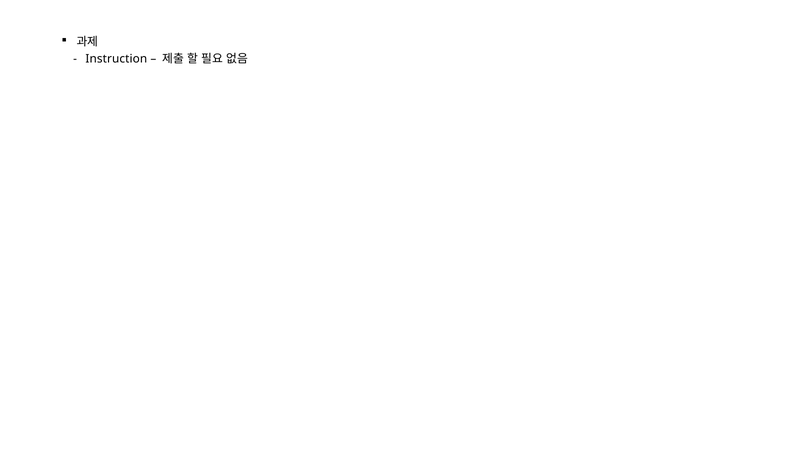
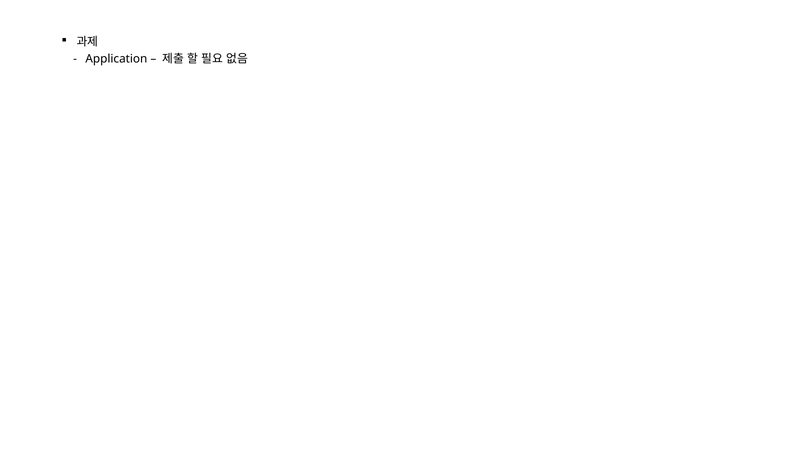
Instruction: Instruction -> Application
